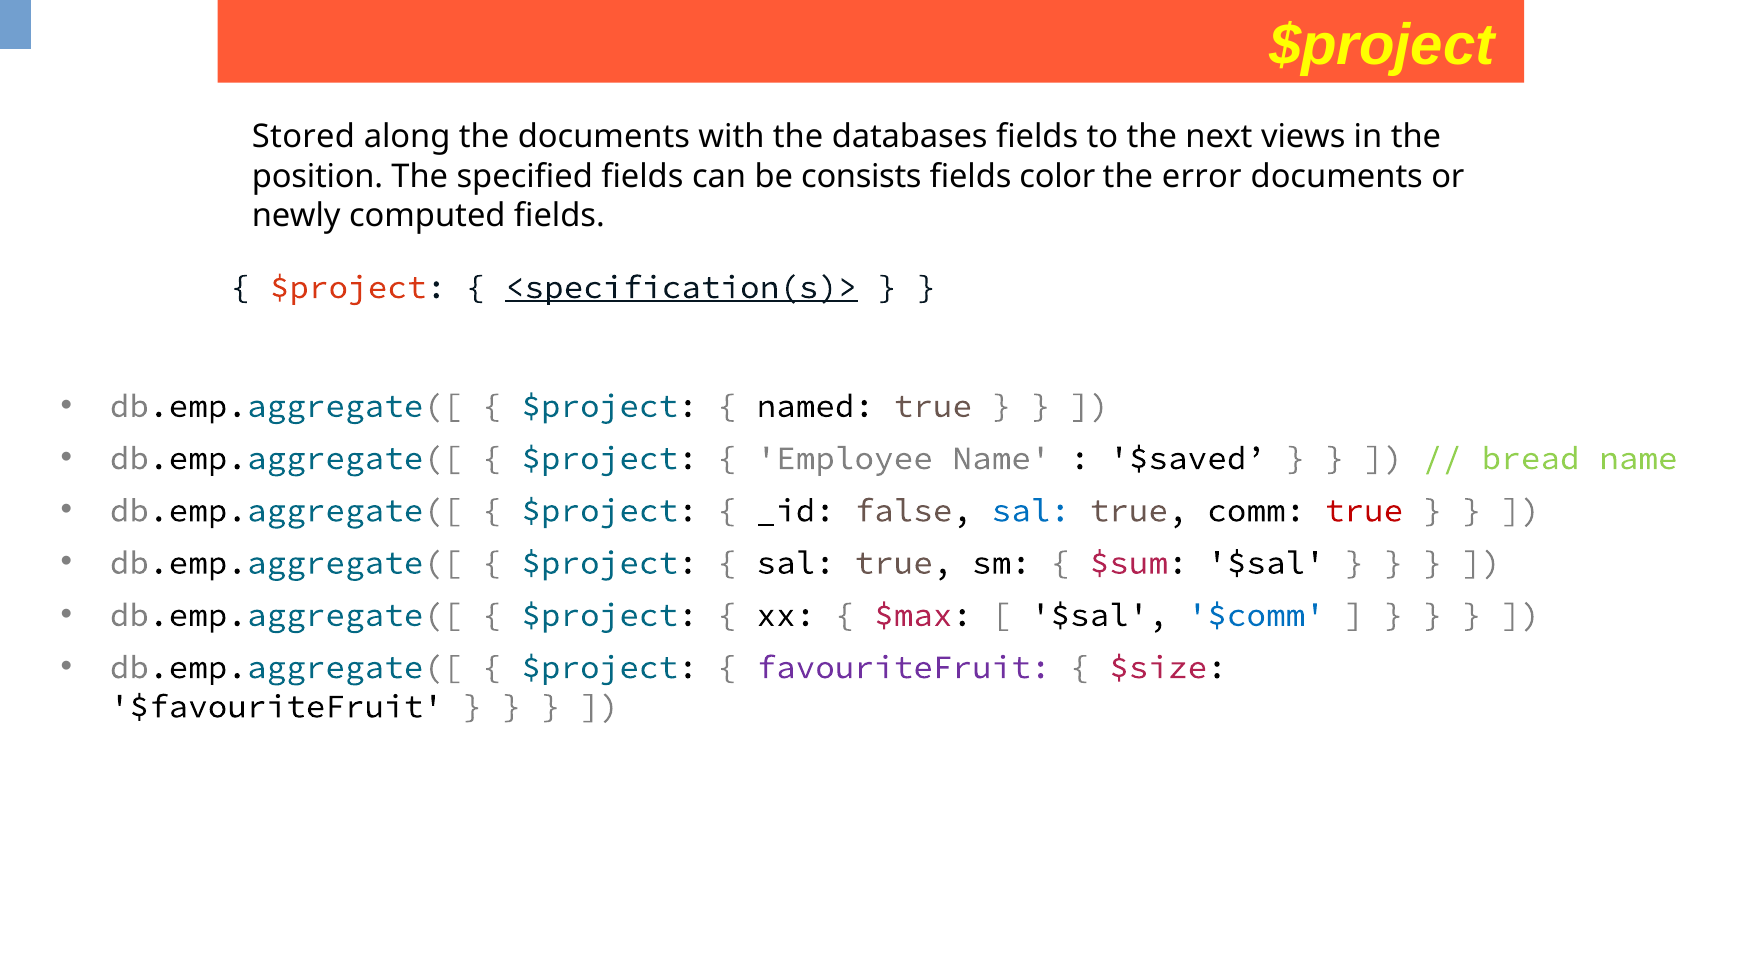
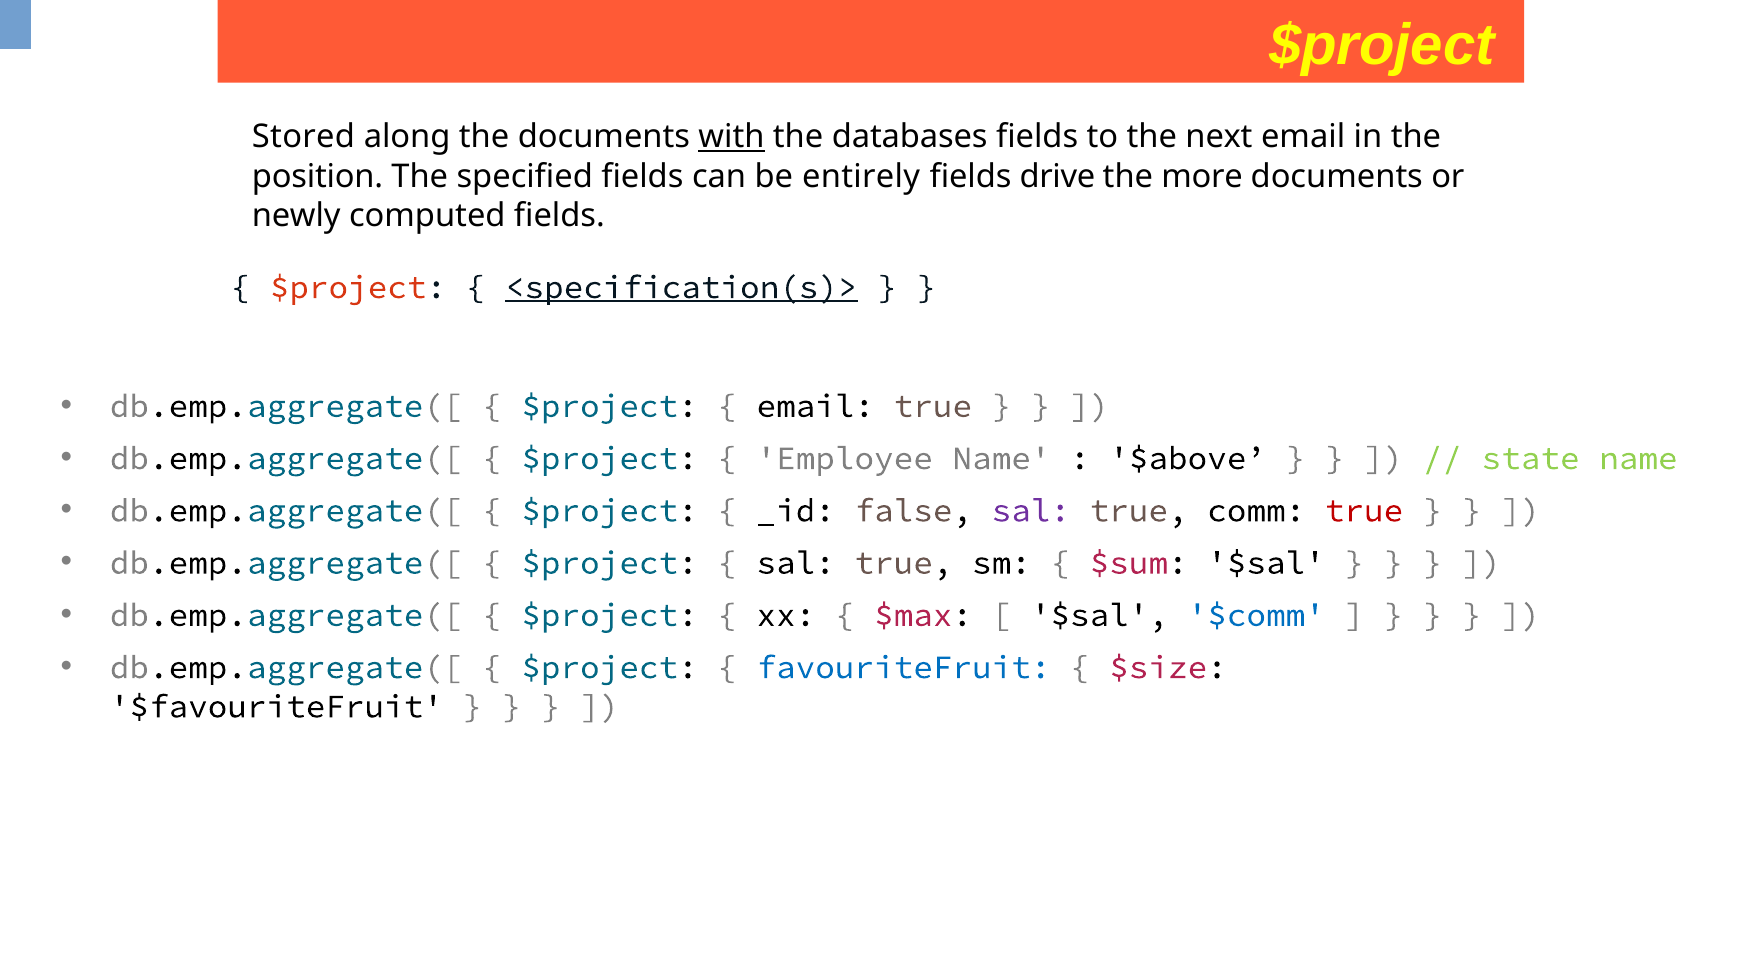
with underline: none -> present
next views: views -> email
consists: consists -> entirely
color: color -> drive
error: error -> more
named at (815, 406): named -> email
$saved: $saved -> $above
bread: bread -> state
sal at (1031, 510) colour: blue -> purple
favouriteFruit colour: purple -> blue
